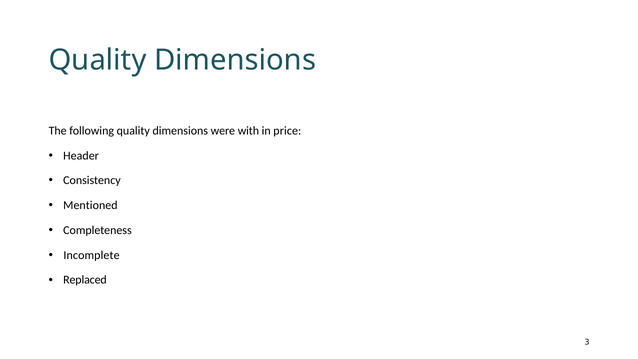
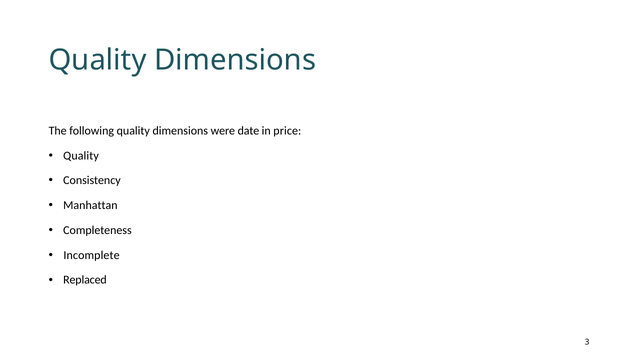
with: with -> date
Header at (81, 156): Header -> Quality
Mentioned: Mentioned -> Manhattan
